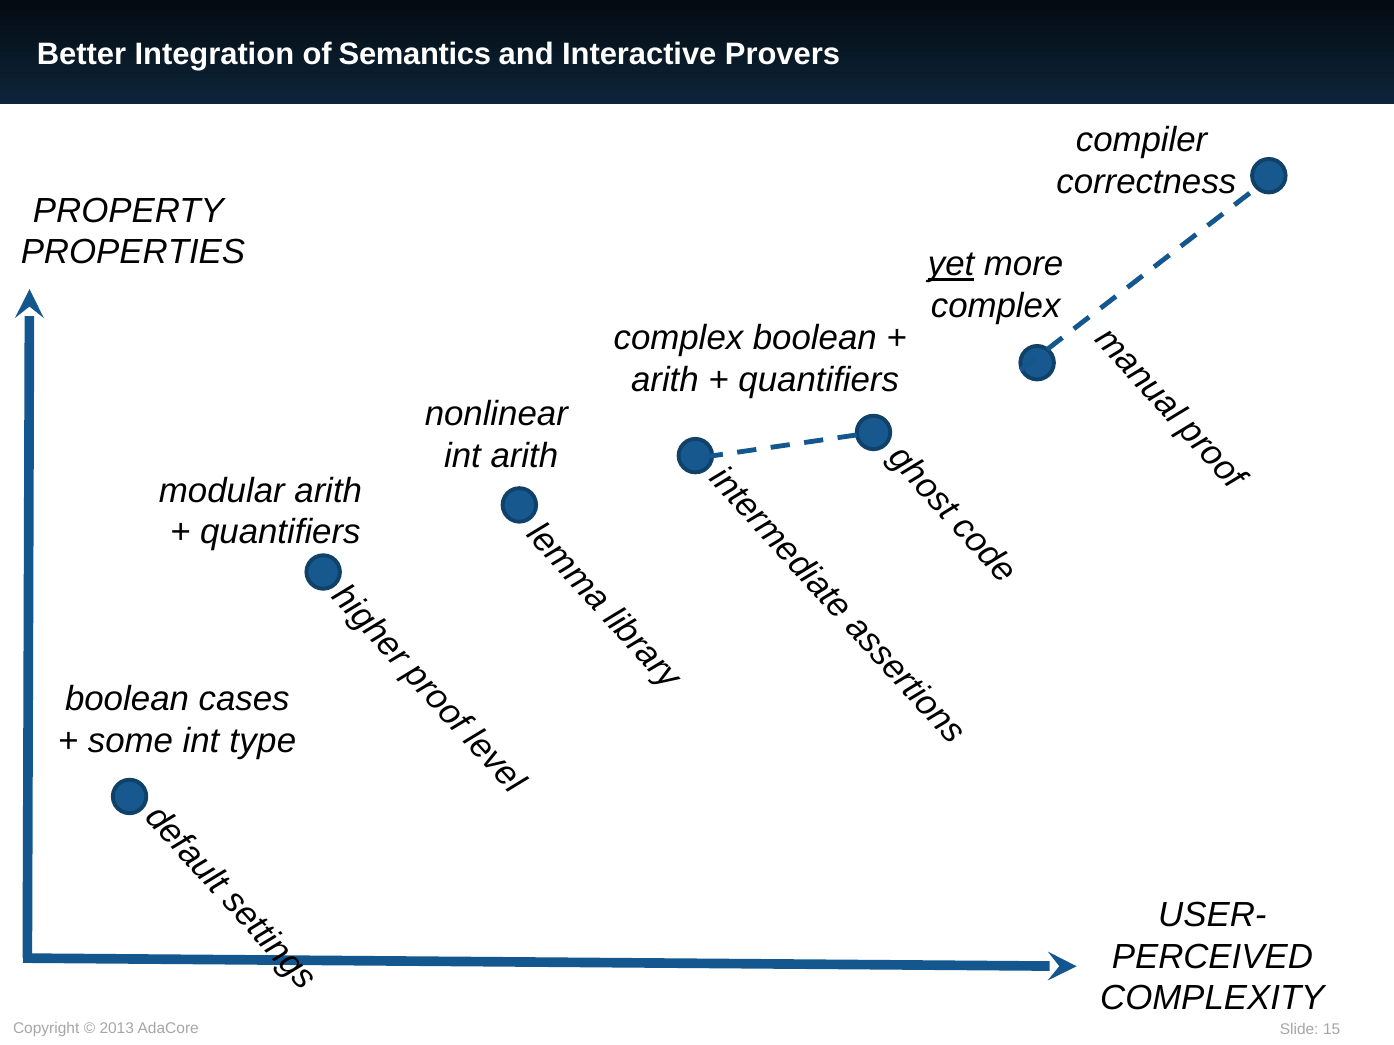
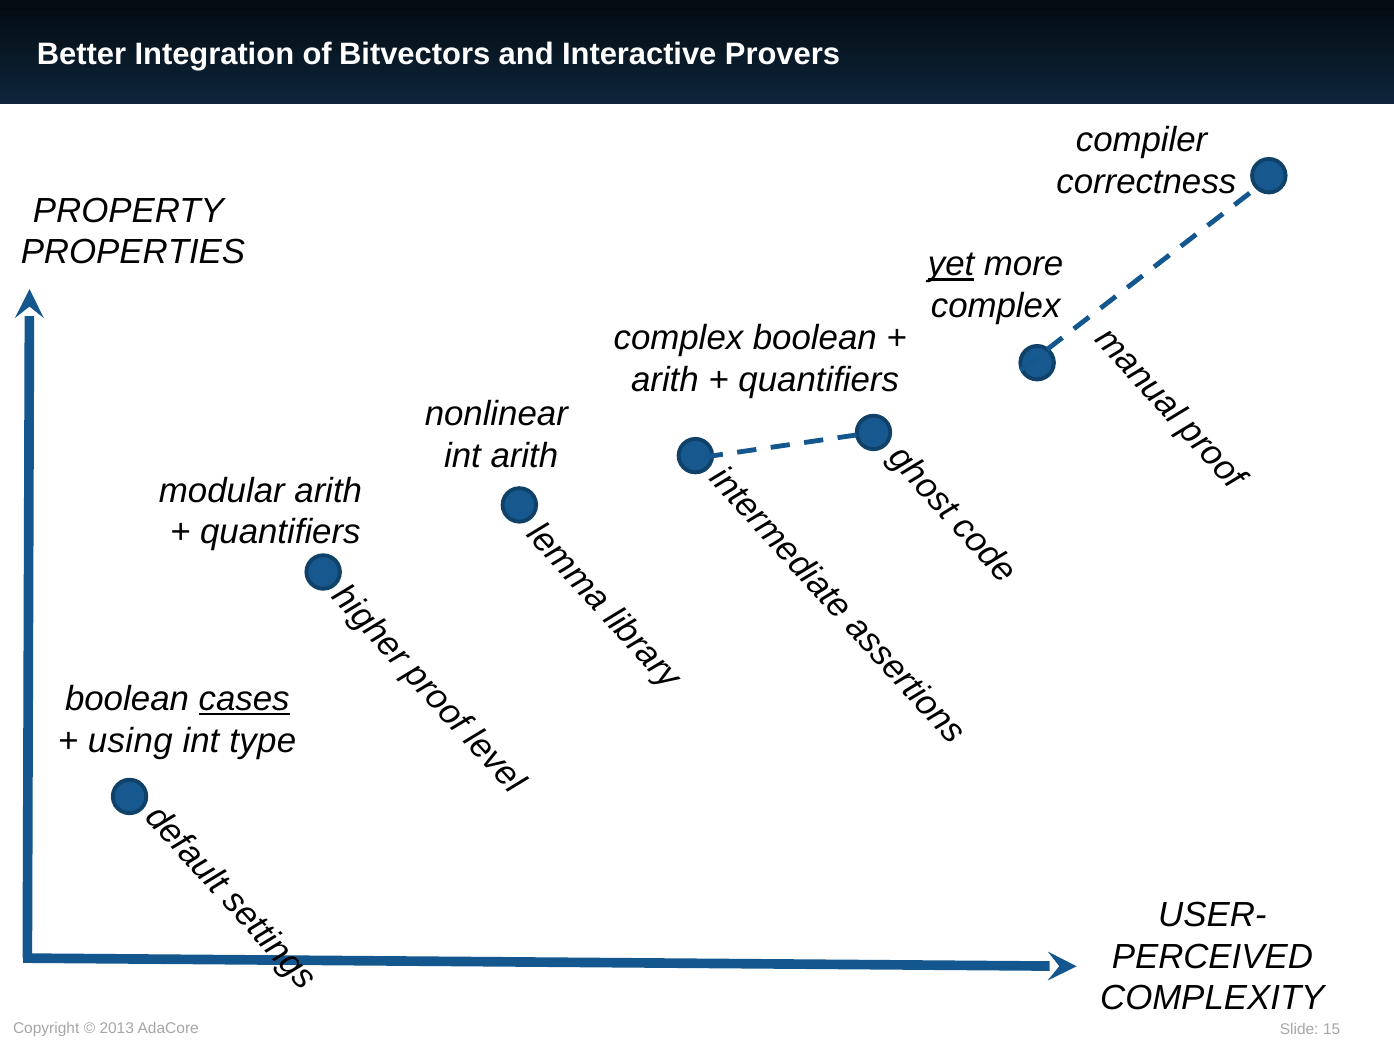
Semantics: Semantics -> Bitvectors
cases underline: none -> present
some: some -> using
